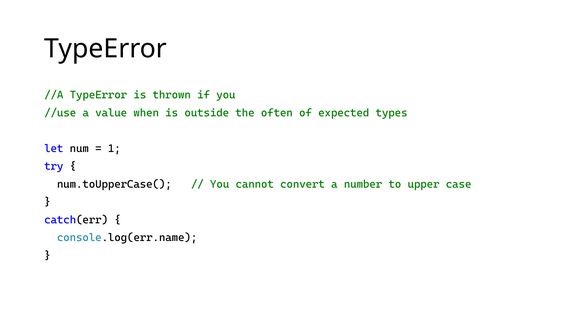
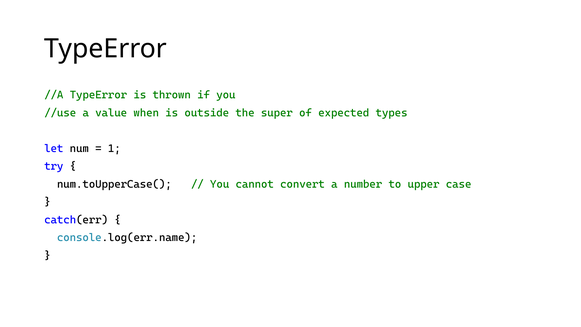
often: often -> super
